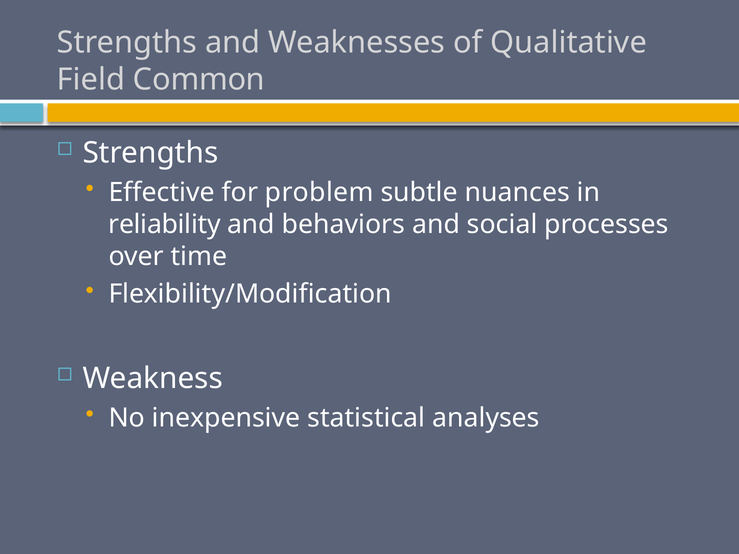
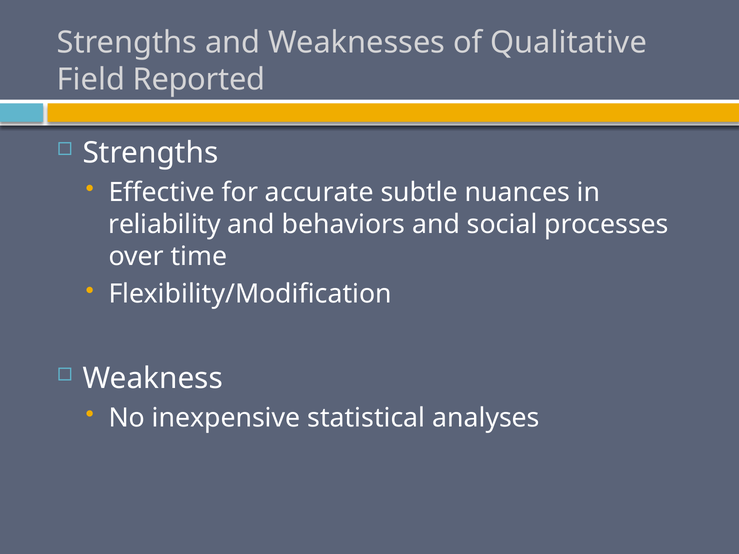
Common: Common -> Reported
problem: problem -> accurate
